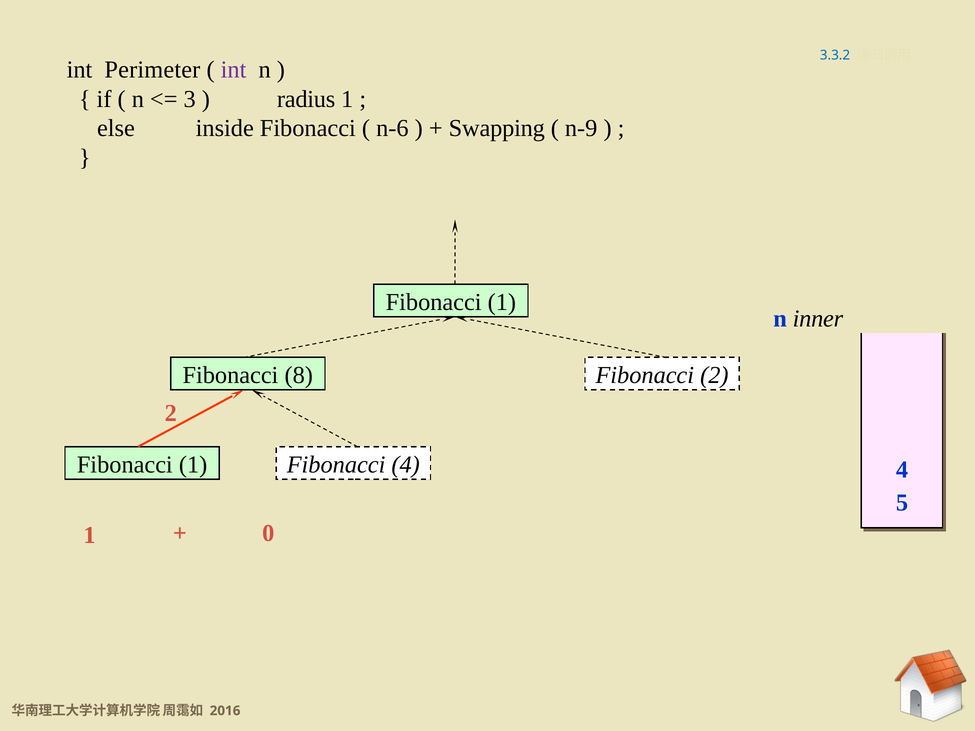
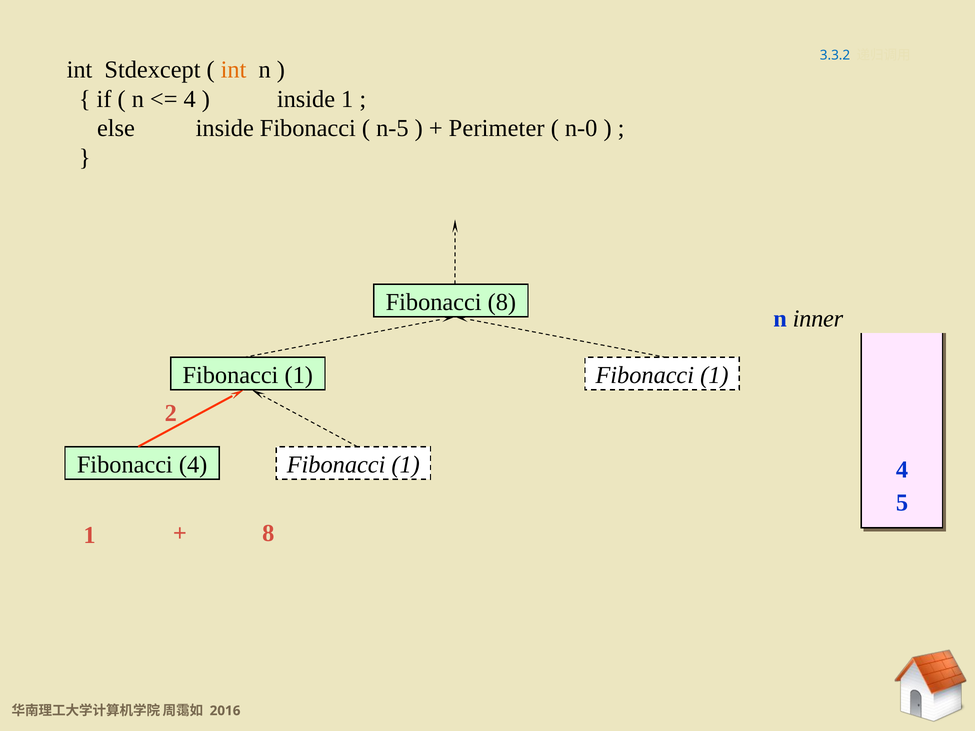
Perimeter: Perimeter -> Stdexcept
int at (234, 70) colour: purple -> orange
3 at (190, 99): 3 -> 4
radius at (306, 99): radius -> inside
n-6: n-6 -> n-5
Swapping: Swapping -> Perimeter
n-9: n-9 -> n-0
1 at (502, 302): 1 -> 8
8 at (299, 375): 8 -> 1
2 at (714, 375): 2 -> 1
1 at (193, 465): 1 -> 4
4 at (406, 465): 4 -> 1
1 0: 0 -> 8
